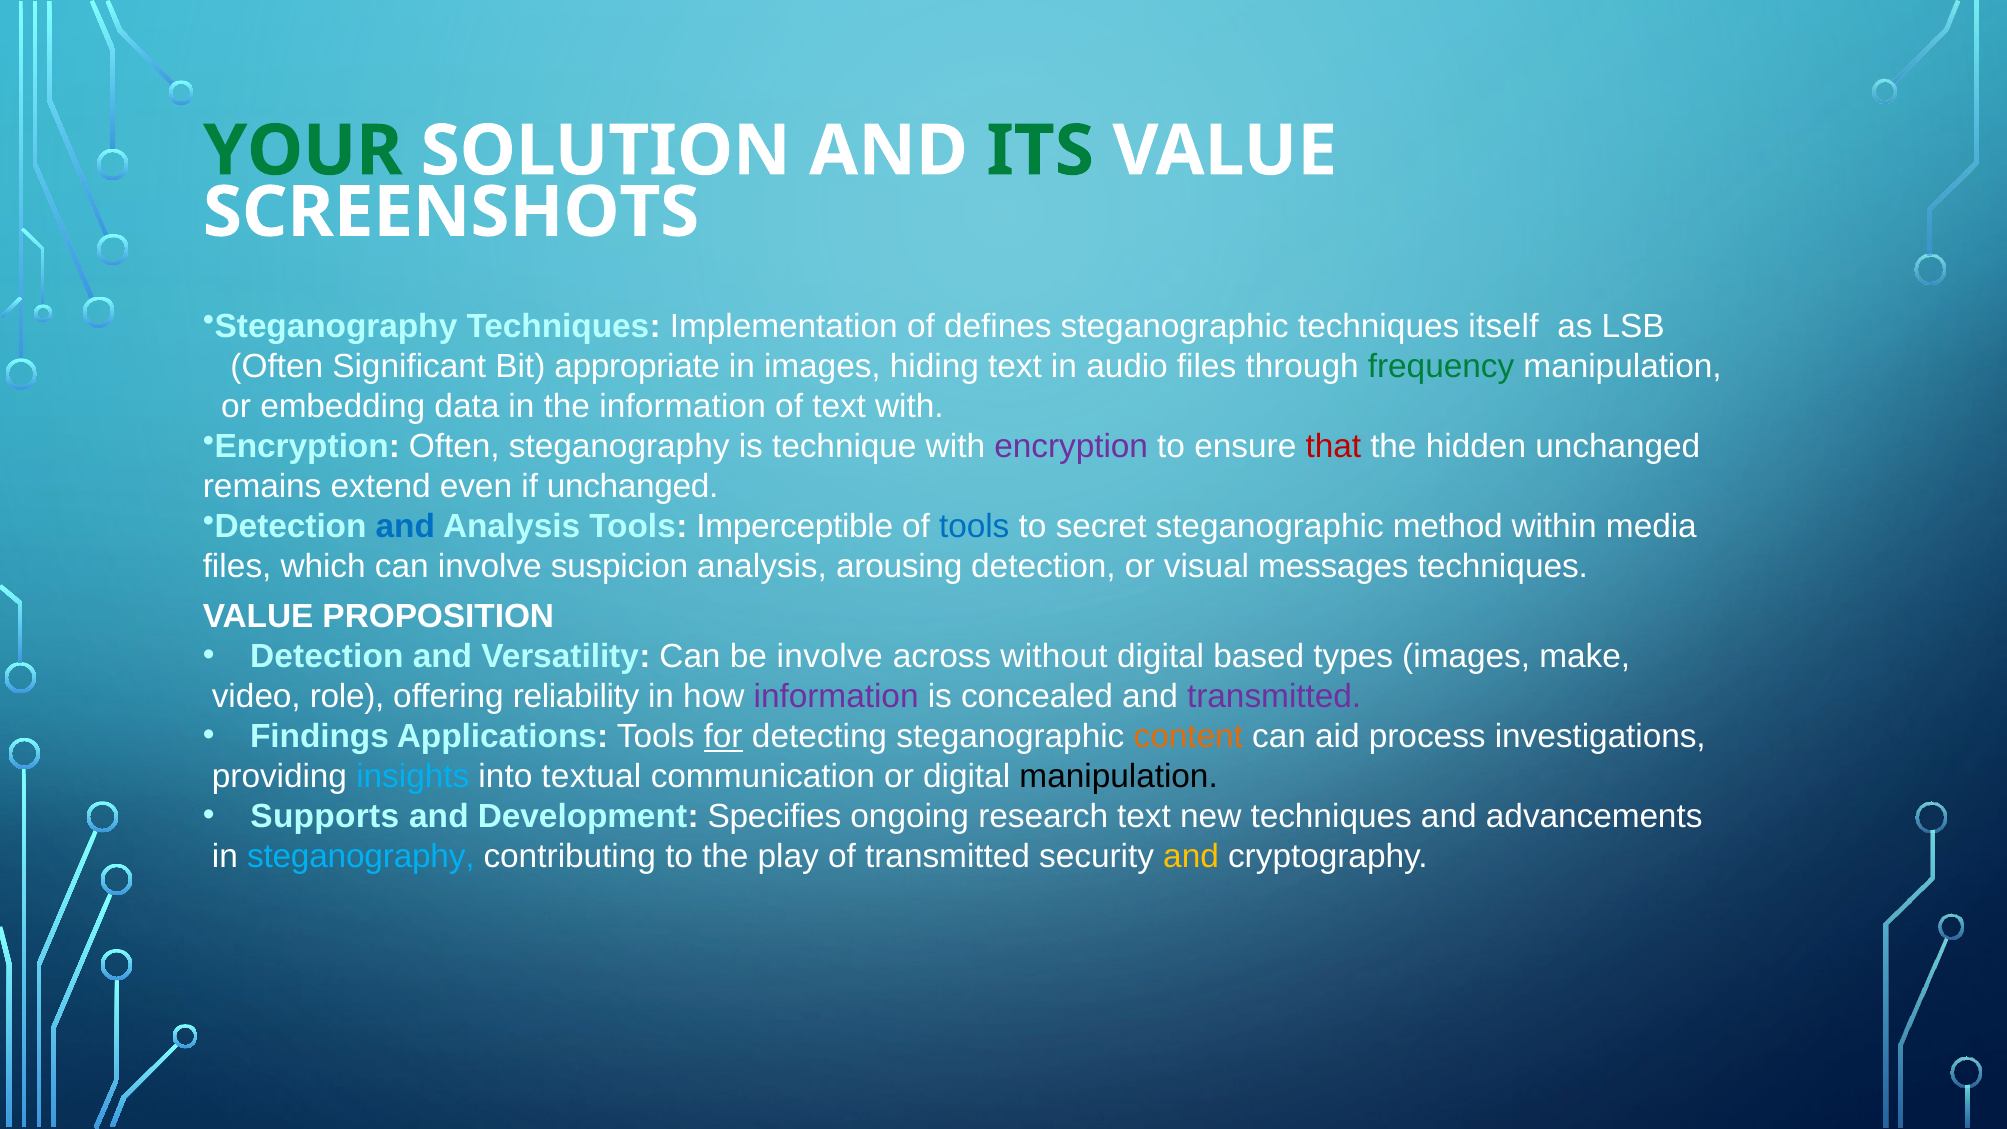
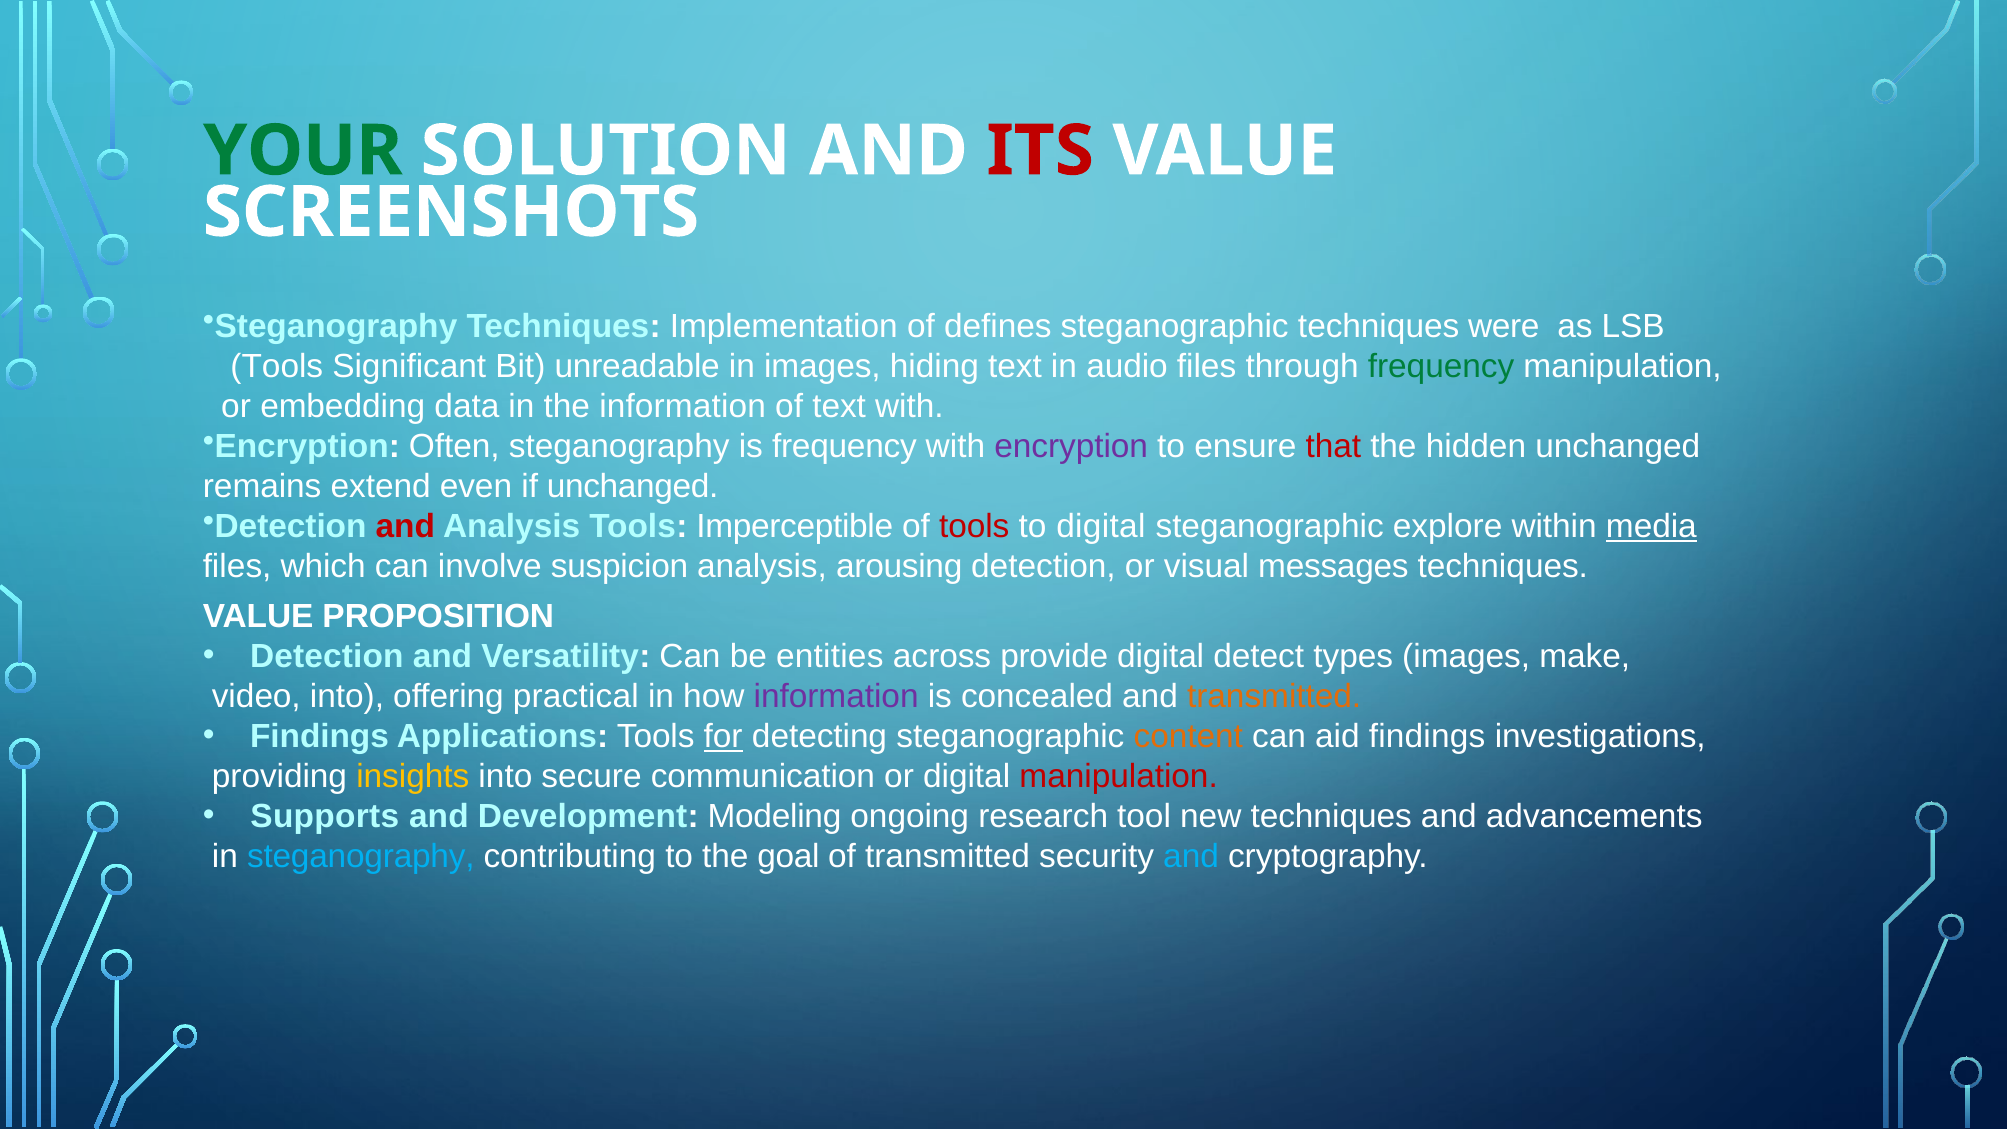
ITS colour: green -> red
itself: itself -> were
Often at (277, 366): Often -> Tools
appropriate: appropriate -> unreadable
is technique: technique -> frequency
and at (405, 527) colour: blue -> red
tools at (974, 527) colour: blue -> red
to secret: secret -> digital
method: method -> explore
media underline: none -> present
be involve: involve -> entities
without: without -> provide
based: based -> detect
video role: role -> into
reliability: reliability -> practical
transmitted at (1274, 696) colour: purple -> orange
aid process: process -> findings
insights colour: light blue -> yellow
textual: textual -> secure
manipulation at (1119, 776) colour: black -> red
Specifies: Specifies -> Modeling
research text: text -> tool
play: play -> goal
and at (1191, 857) colour: yellow -> light blue
